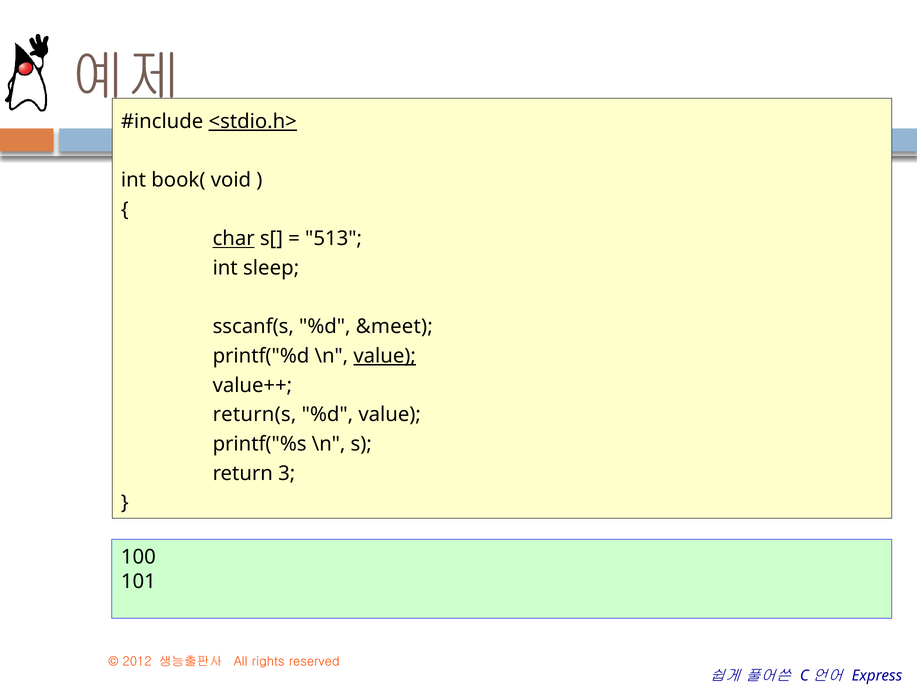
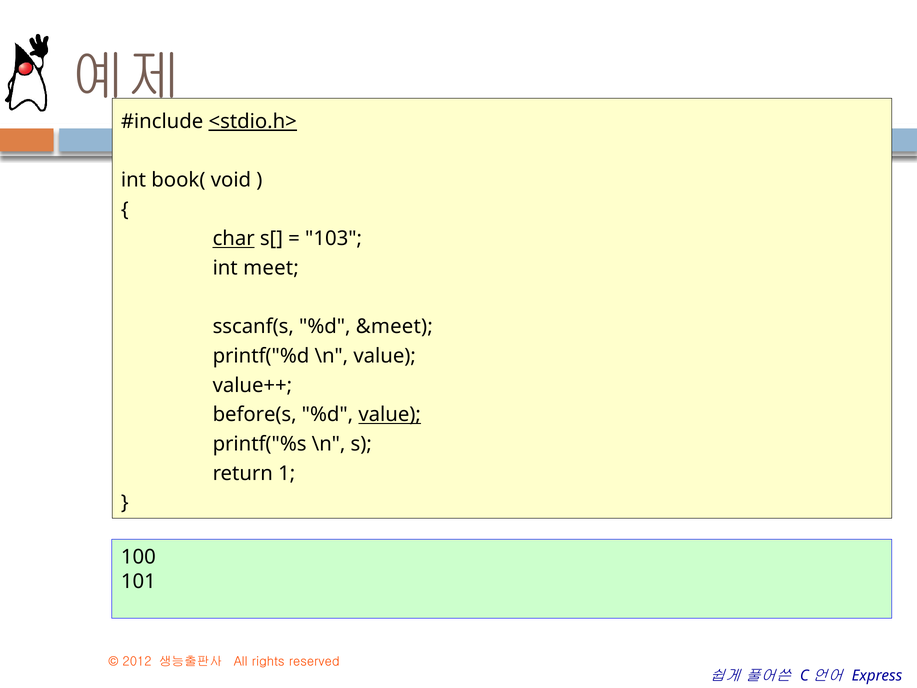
513: 513 -> 103
sleep: sleep -> meet
value at (385, 356) underline: present -> none
return(s: return(s -> before(s
value at (390, 415) underline: none -> present
3: 3 -> 1
